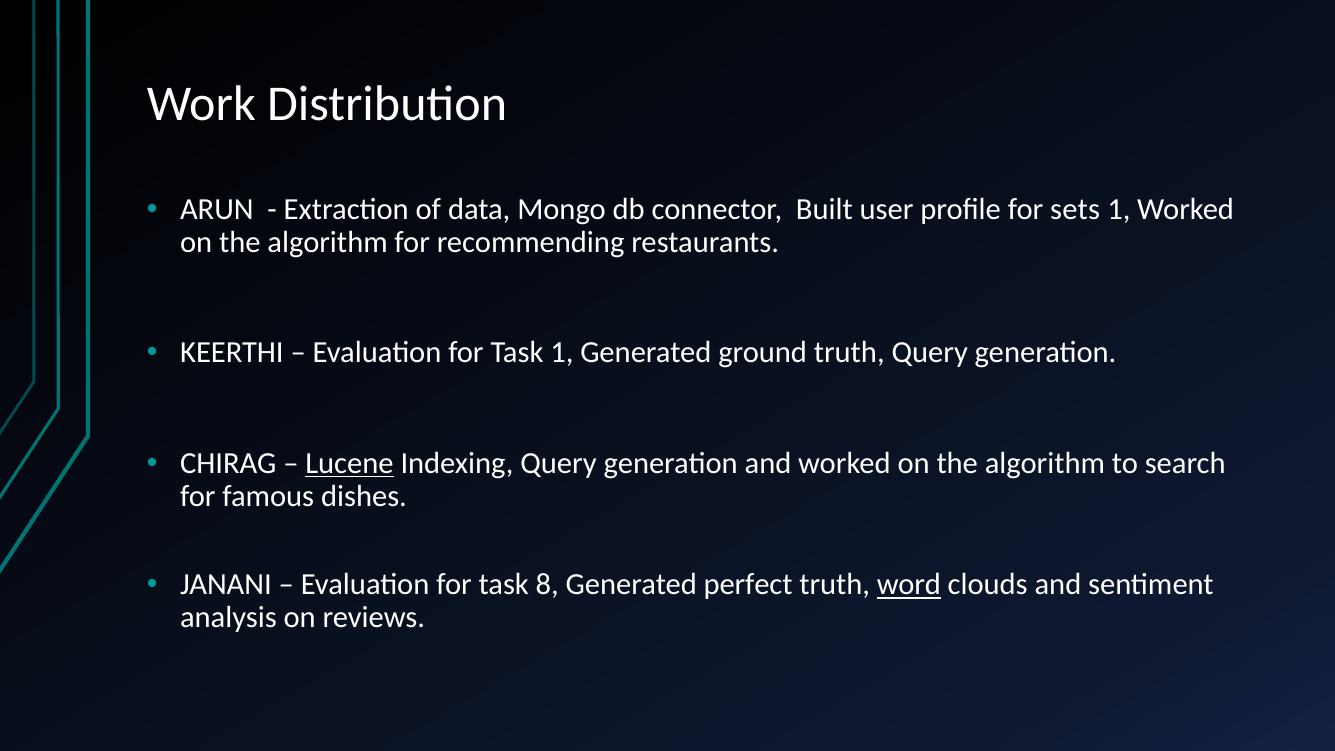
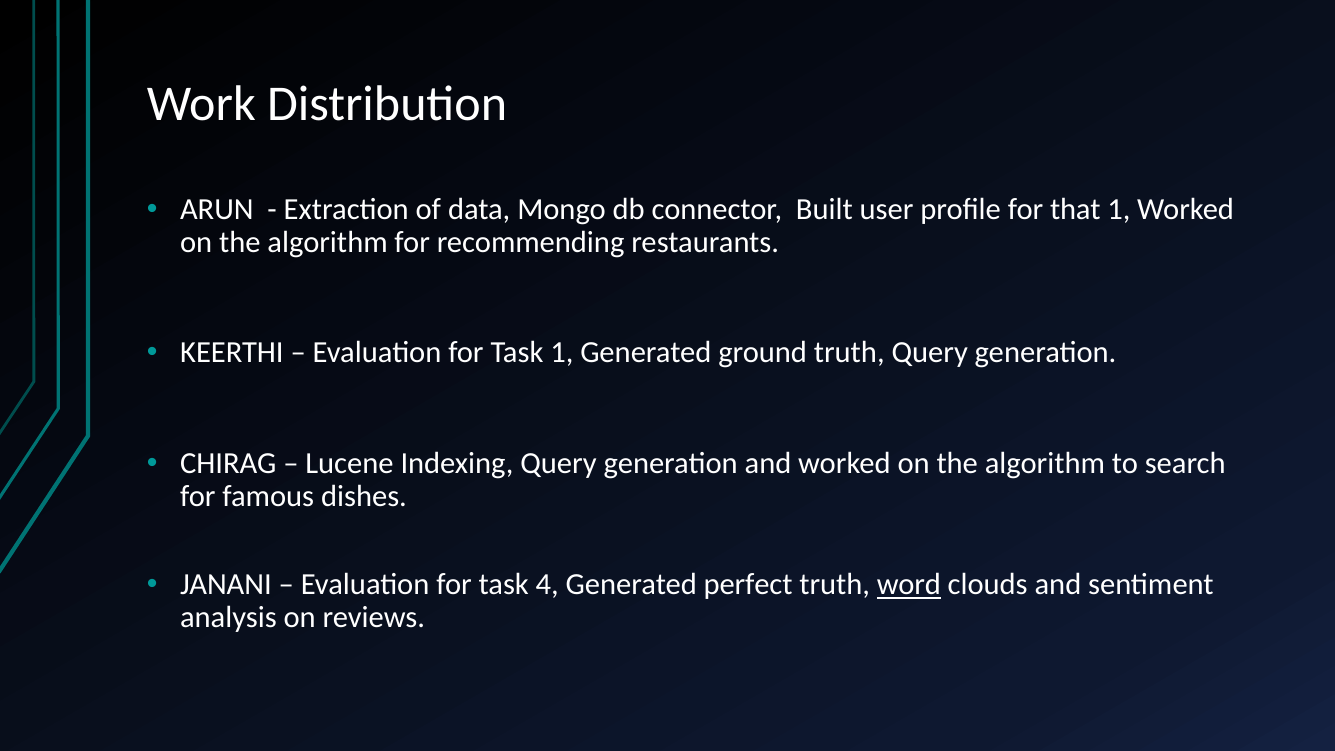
sets: sets -> that
Lucene underline: present -> none
8: 8 -> 4
